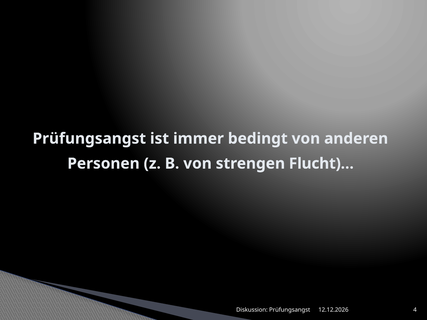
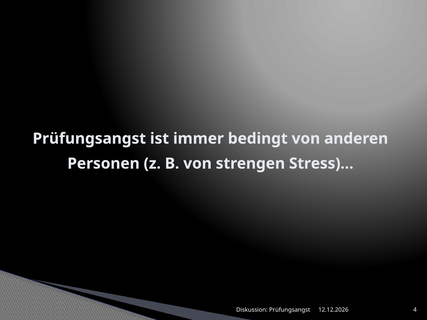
Flucht)…: Flucht)… -> Stress)…
